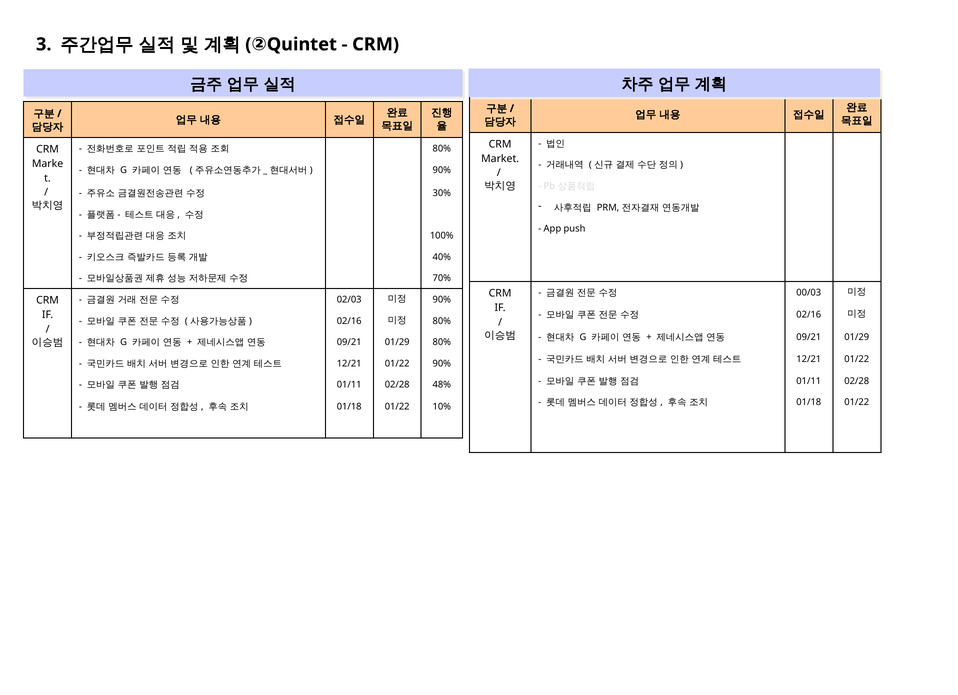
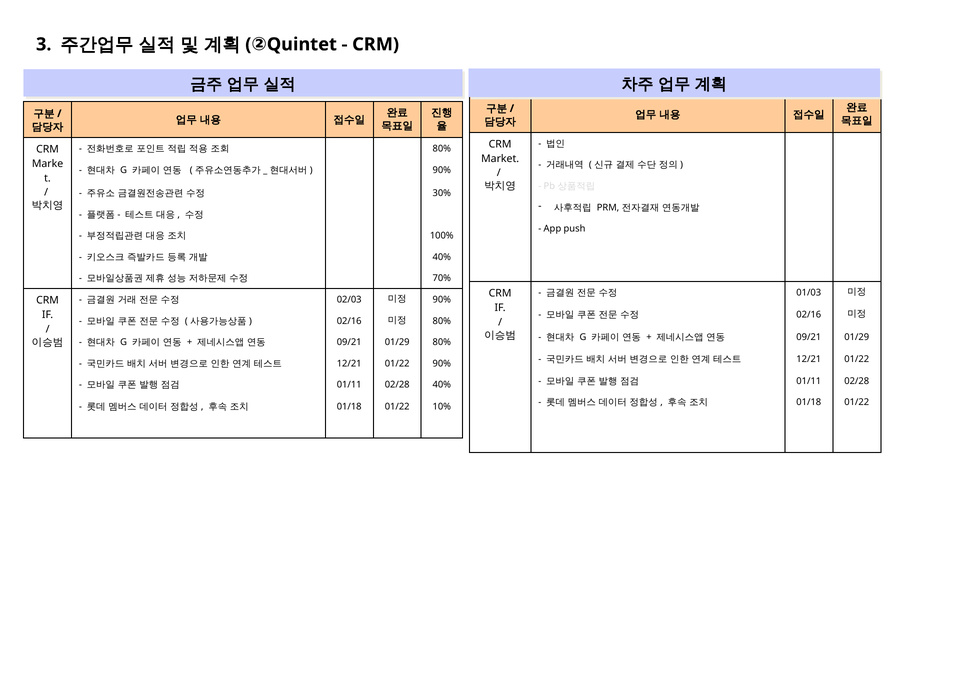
00/03: 00/03 -> 01/03
02/28 48%: 48% -> 40%
